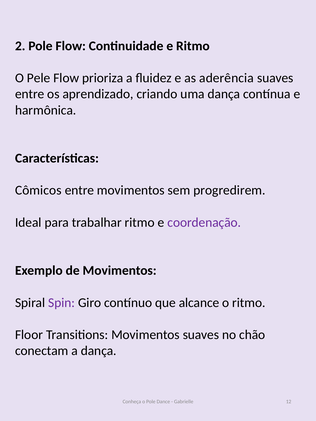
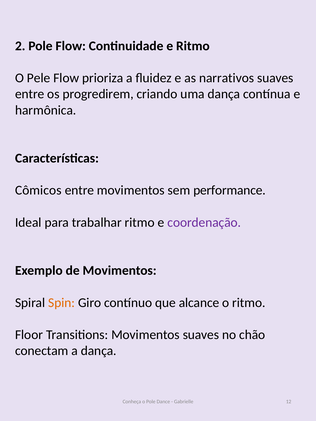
aderência: aderência -> narrativos
aprendizado: aprendizado -> progredirem
progredirem: progredirem -> performance
Spin colour: purple -> orange
